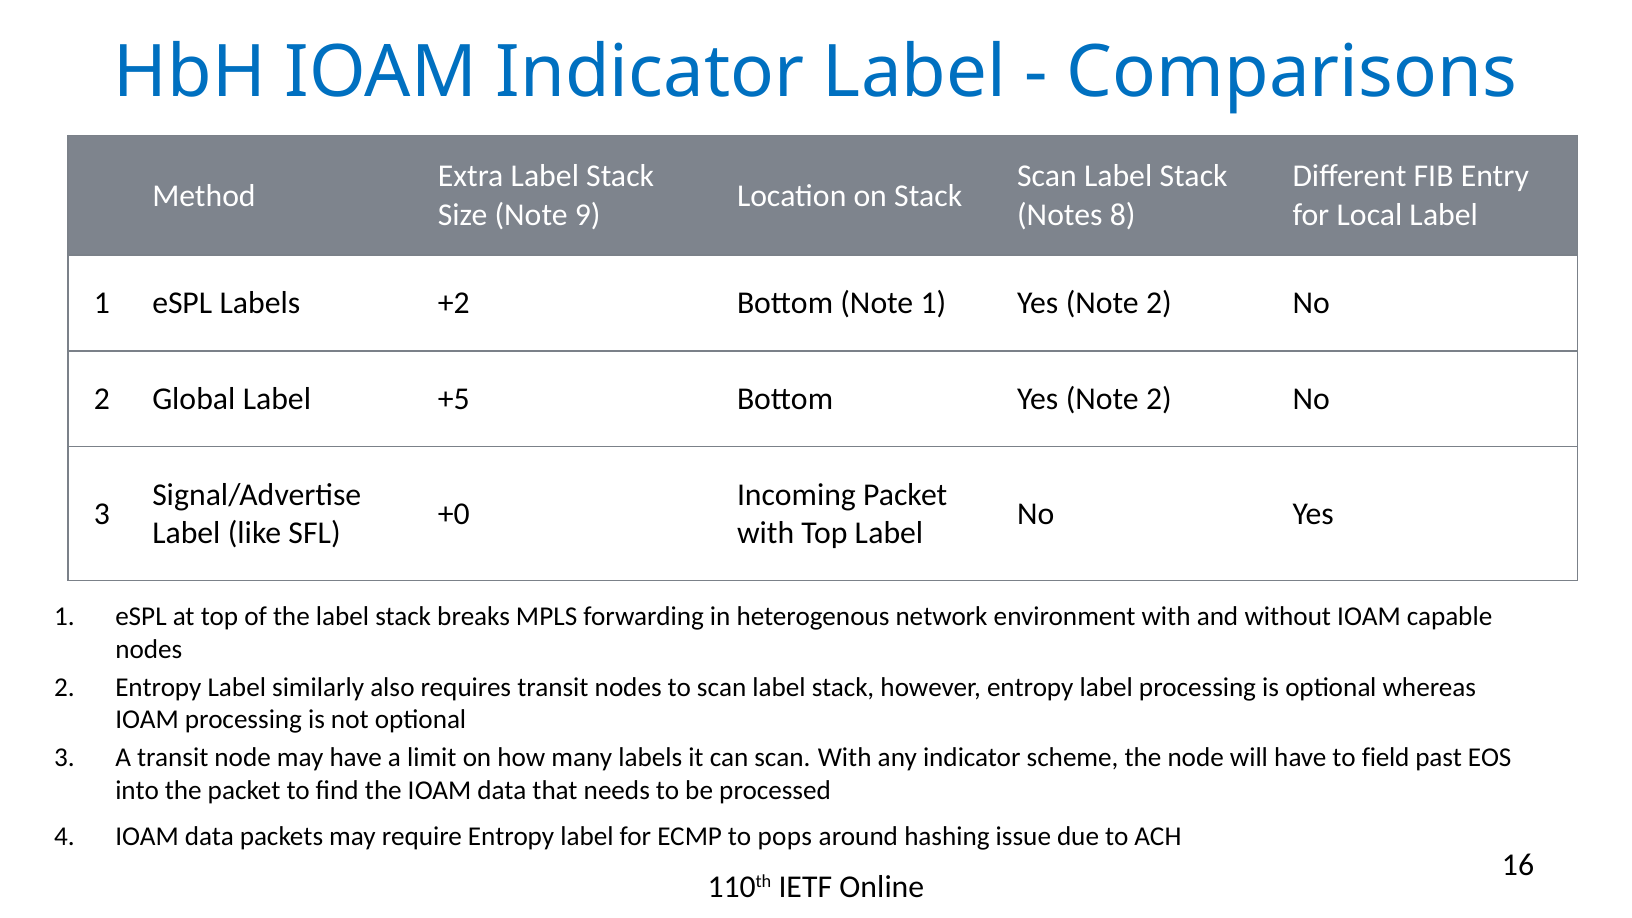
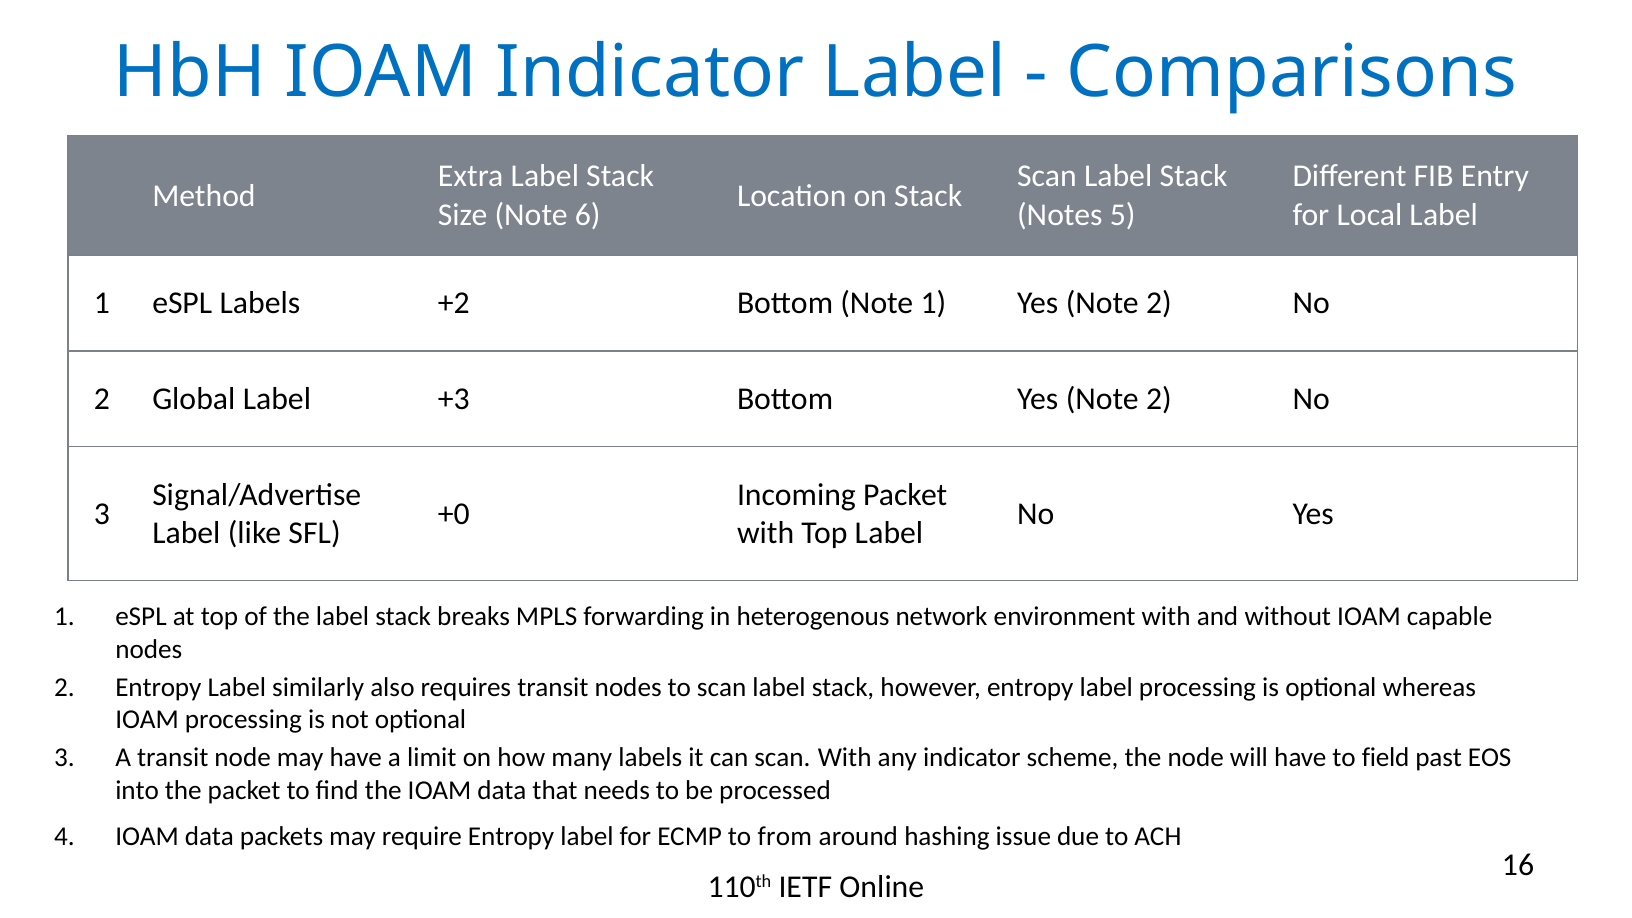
9: 9 -> 6
8: 8 -> 5
+5: +5 -> +3
pops: pops -> from
